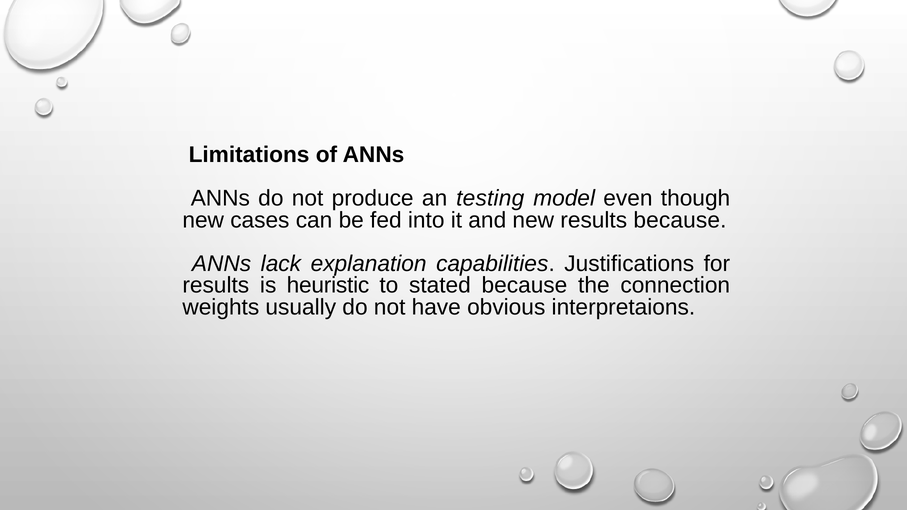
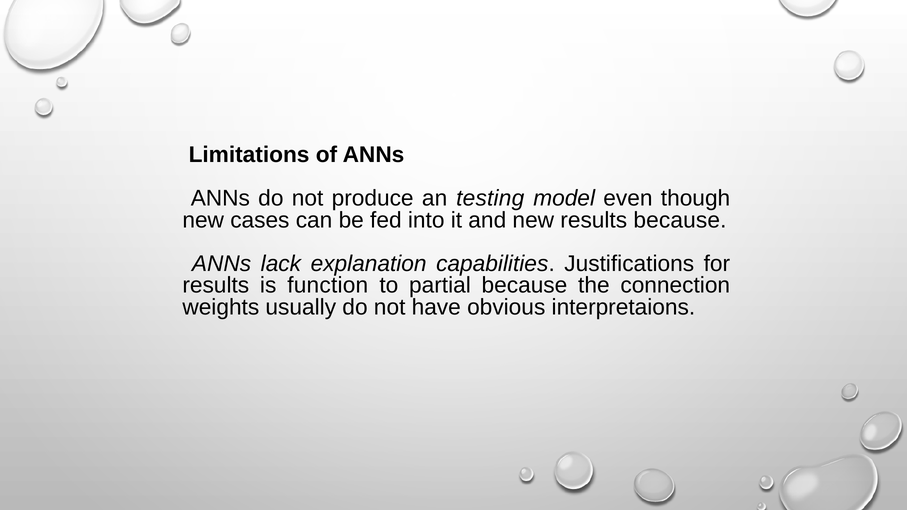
heuristic: heuristic -> function
stated: stated -> partial
